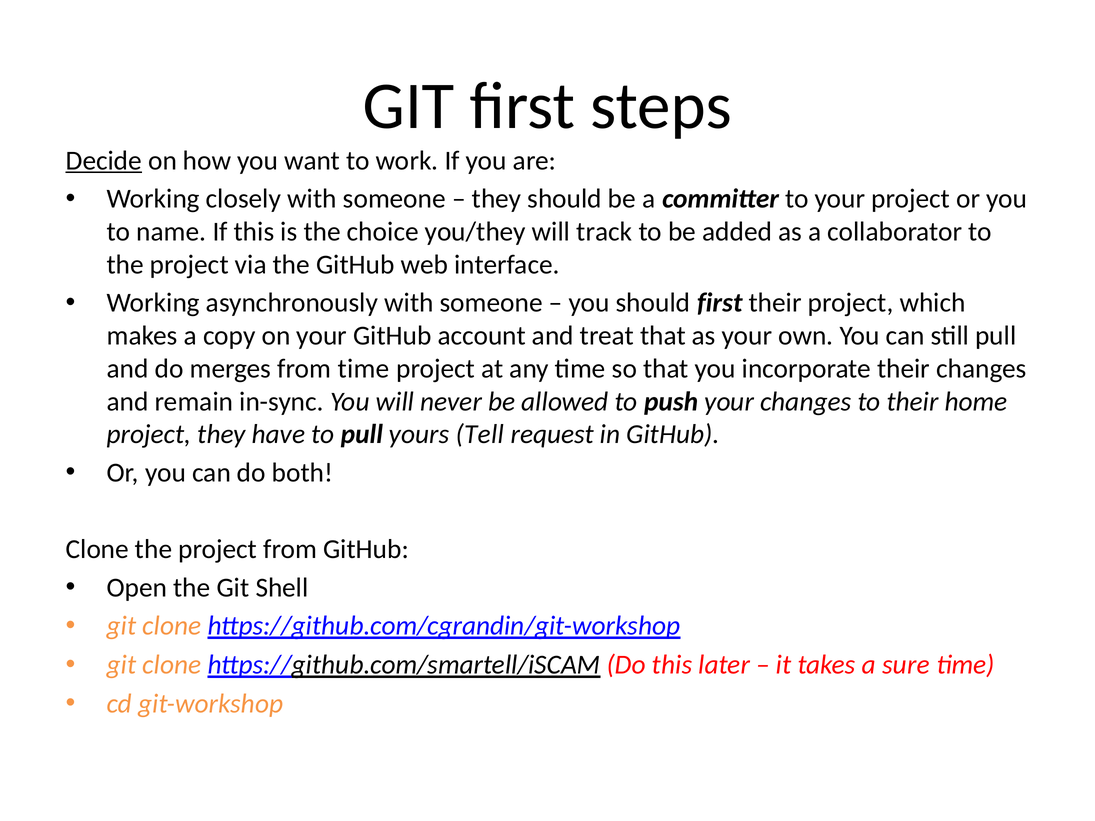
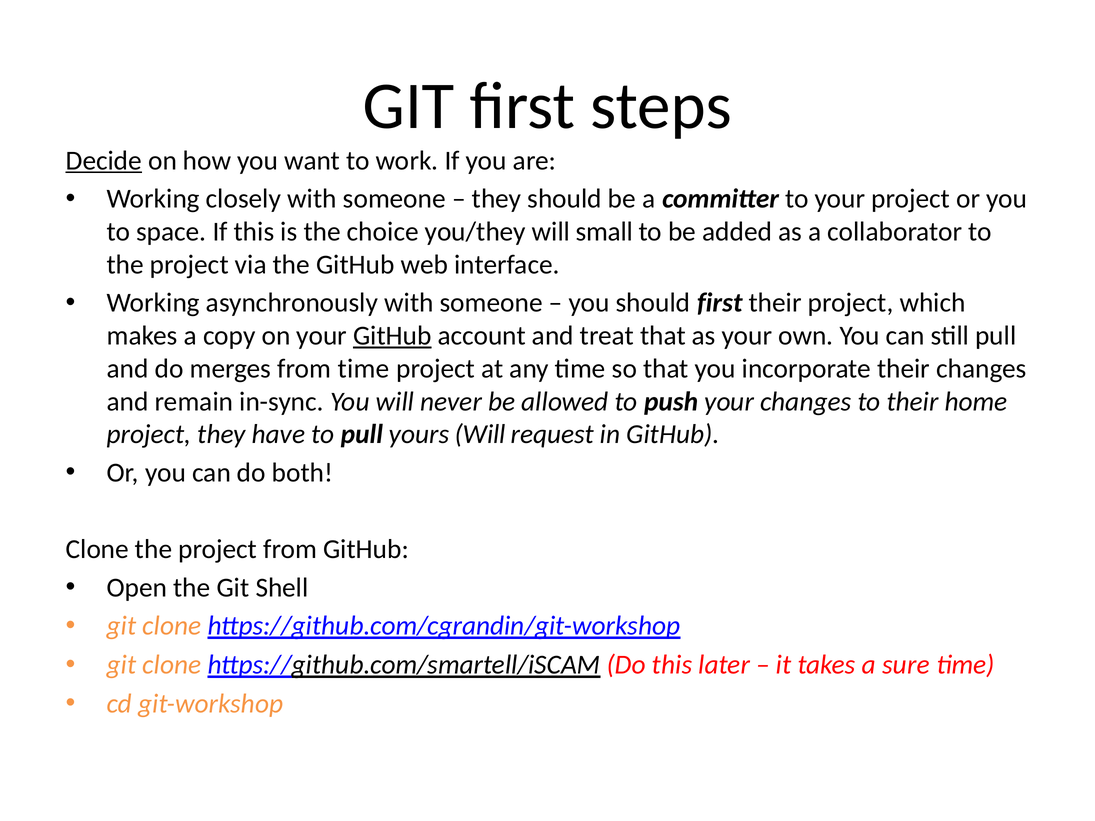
name: name -> space
track: track -> small
GitHub at (392, 336) underline: none -> present
yours Tell: Tell -> Will
